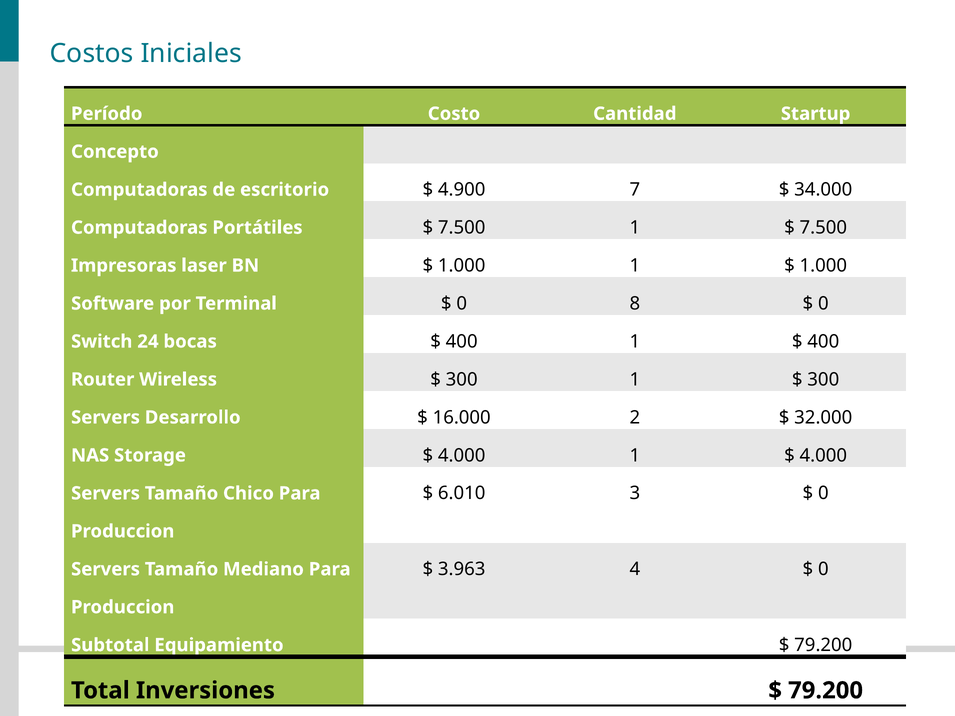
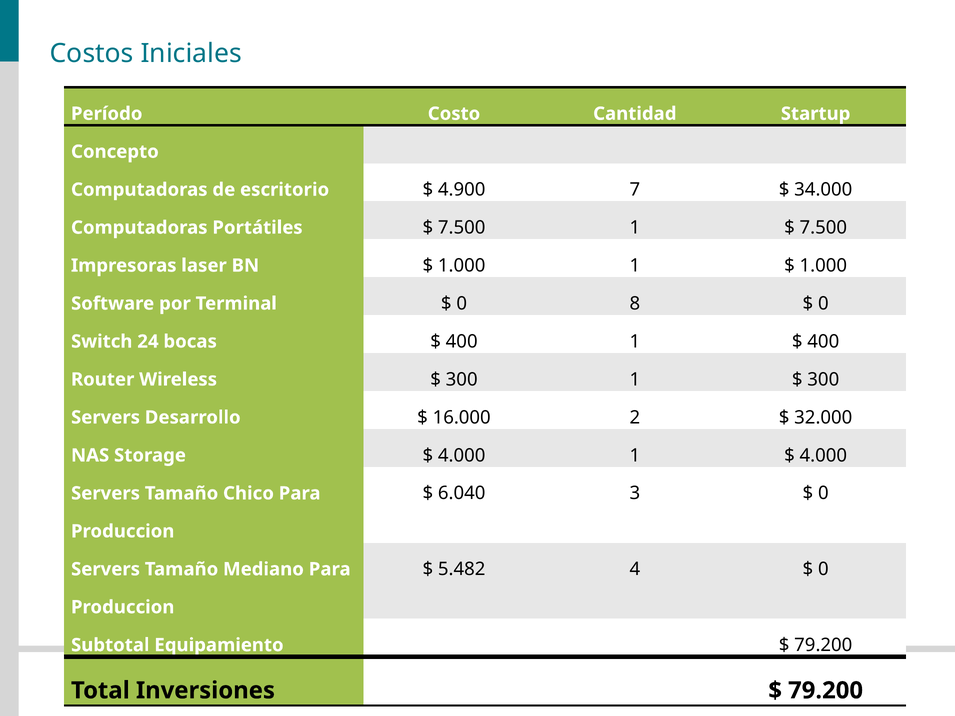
6.010: 6.010 -> 6.040
3.963: 3.963 -> 5.482
